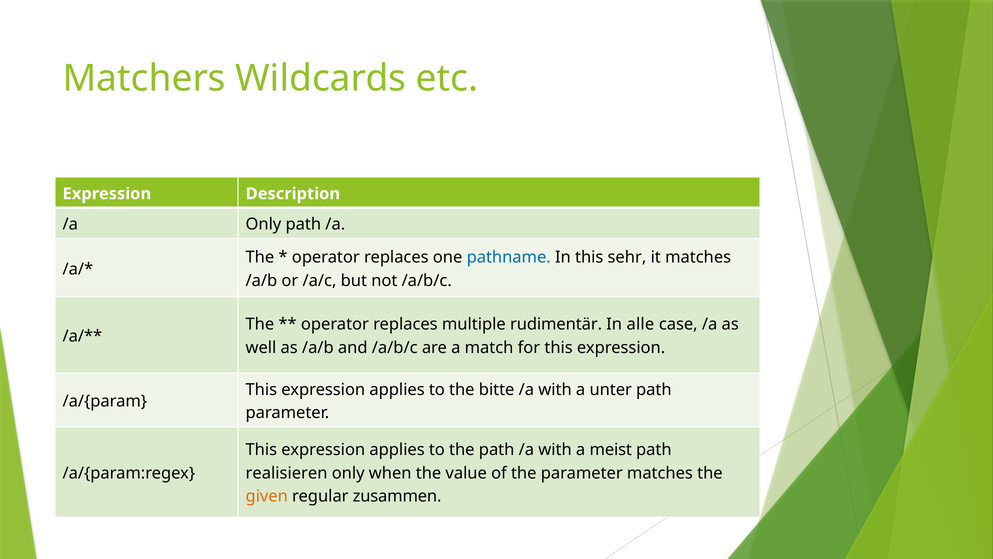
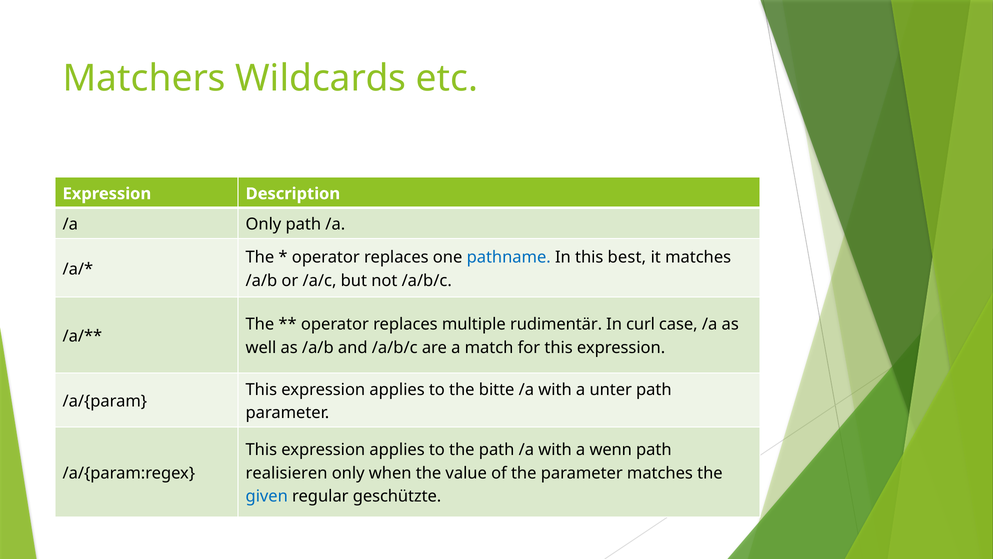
sehr: sehr -> best
alle: alle -> curl
meist: meist -> wenn
given colour: orange -> blue
zusammen: zusammen -> geschützte
